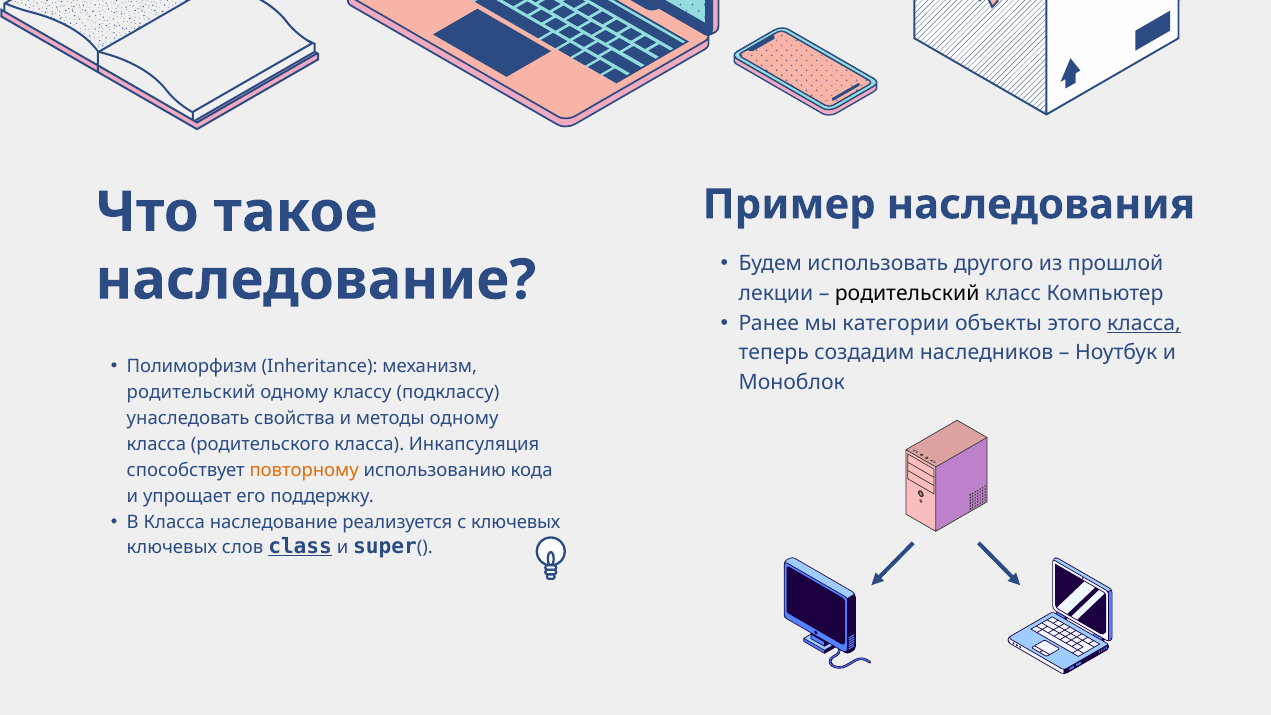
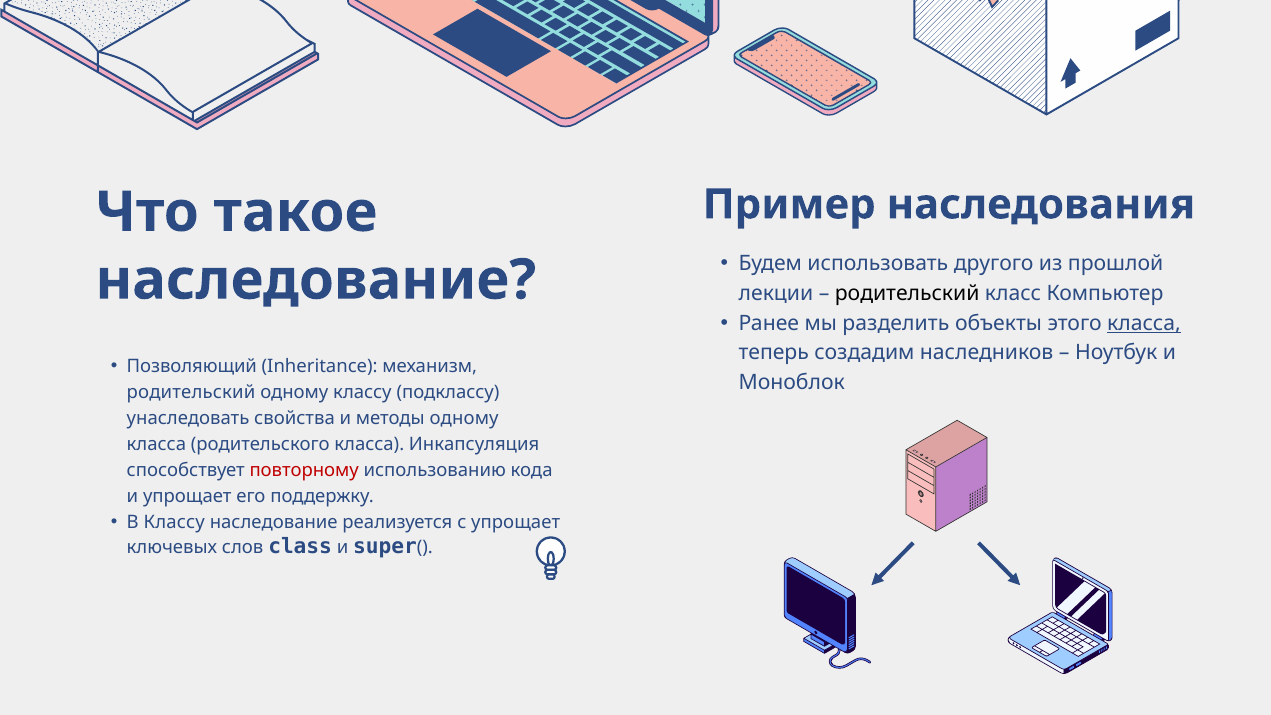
категории: категории -> разделить
Полиморфизм: Полиморфизм -> Позволяющий
повторному colour: orange -> red
В Класса: Класса -> Классу
с ключевых: ключевых -> упрощает
class underline: present -> none
